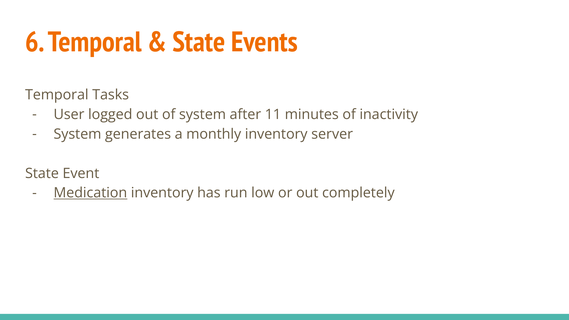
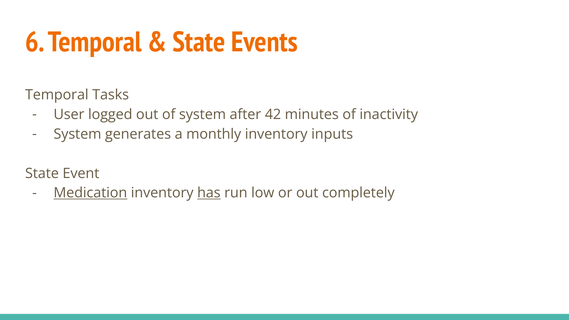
11: 11 -> 42
server: server -> inputs
has underline: none -> present
